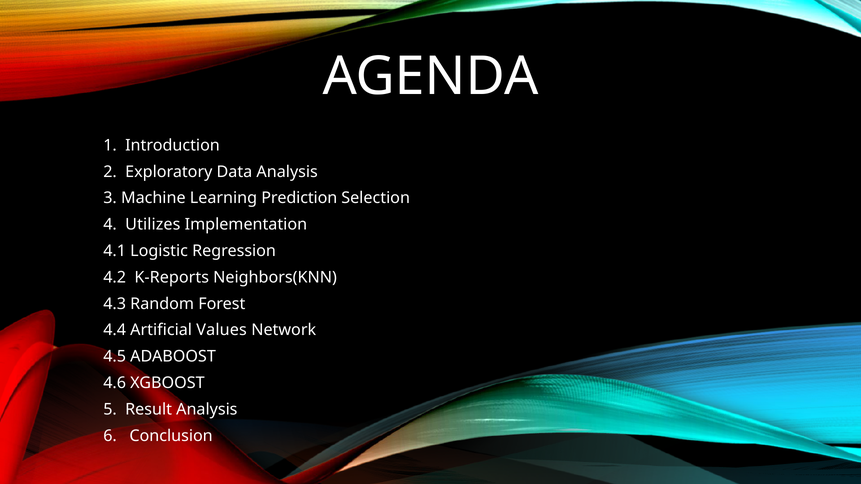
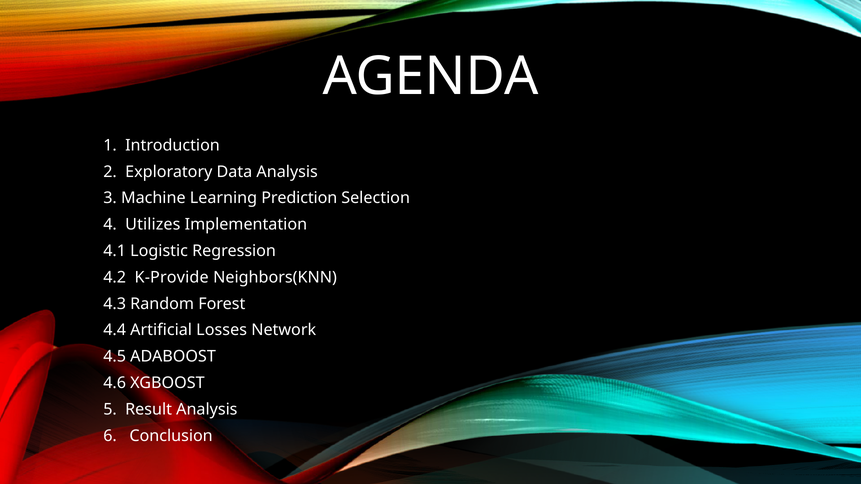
K-Reports: K-Reports -> K-Provide
Values: Values -> Losses
